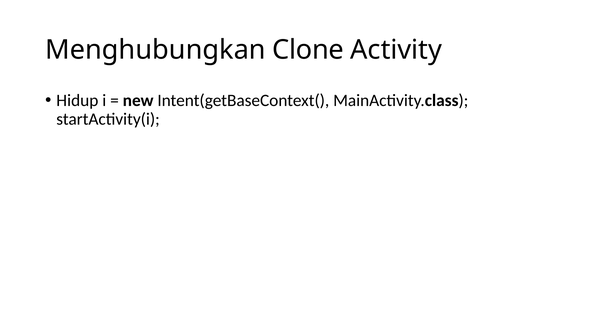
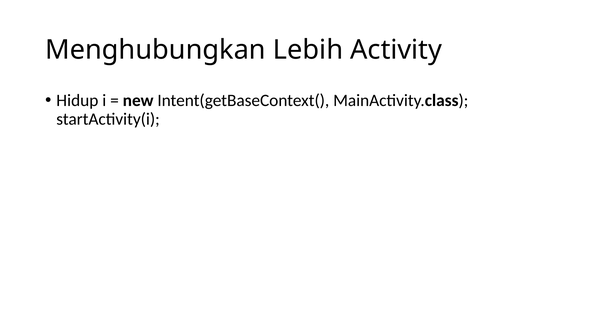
Clone: Clone -> Lebih
